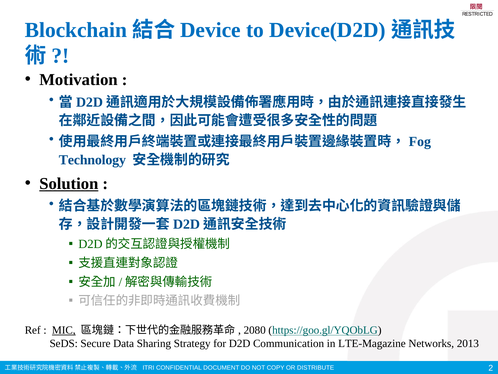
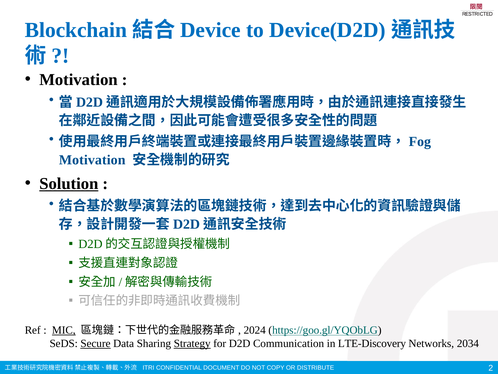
Technology at (92, 160): Technology -> Motivation
2080: 2080 -> 2024
Secure underline: none -> present
Strategy underline: none -> present
LTE-Magazine: LTE-Magazine -> LTE-Discovery
2013: 2013 -> 2034
